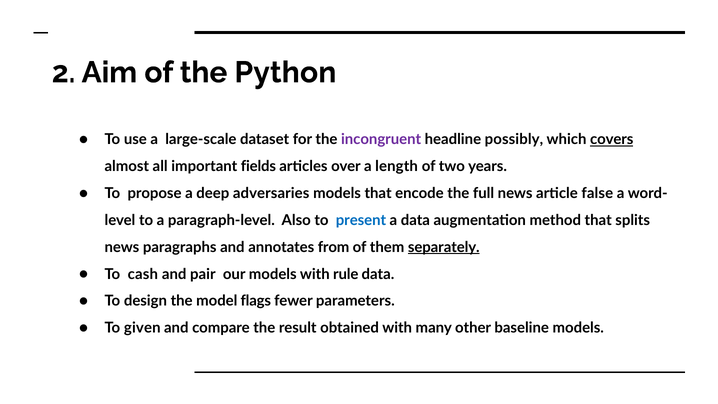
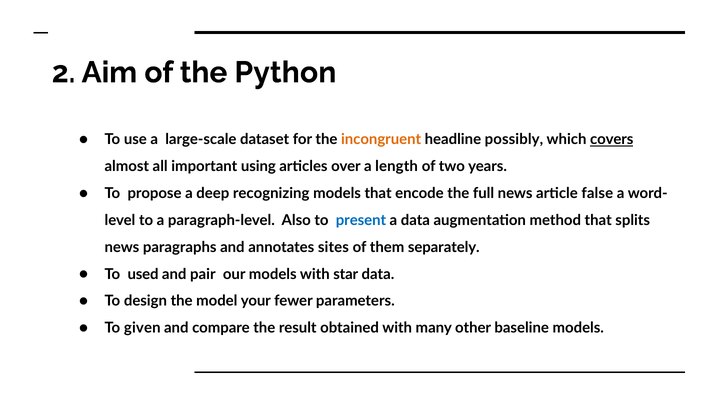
incongruent colour: purple -> orange
fields: fields -> using
adversaries: adversaries -> recognizing
from: from -> sites
separately underline: present -> none
cash: cash -> used
rule: rule -> star
flags: flags -> your
